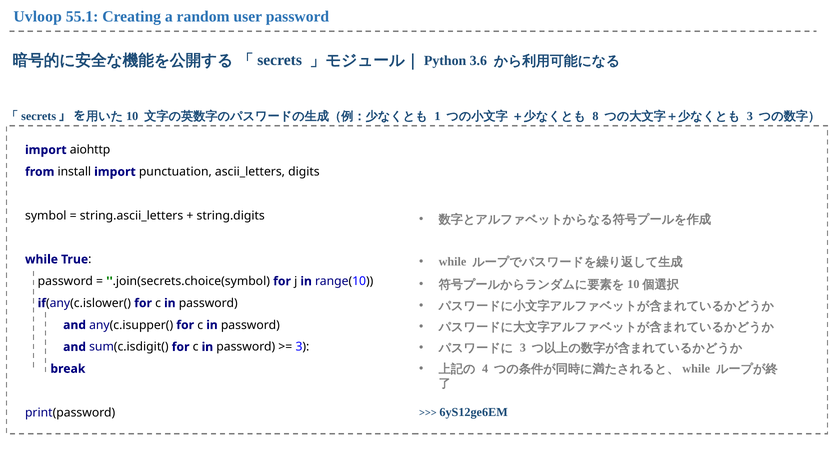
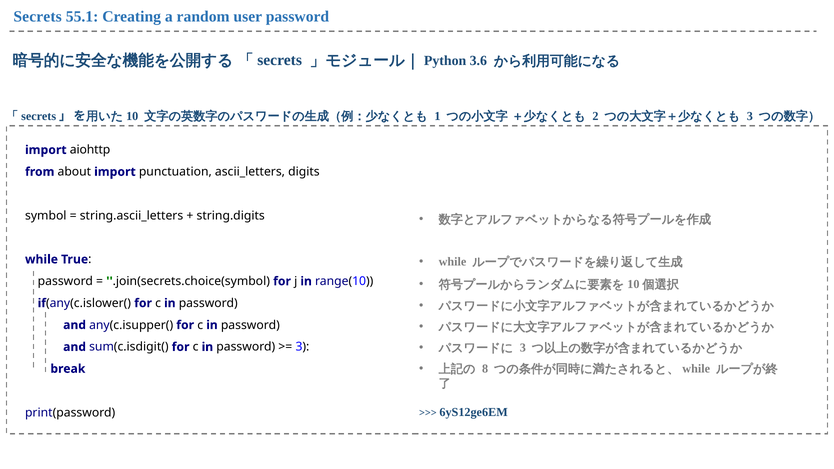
Uvloop: Uvloop -> Secrets
8: 8 -> 2
install: install -> about
4: 4 -> 8
